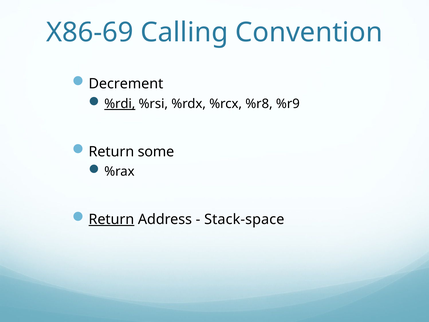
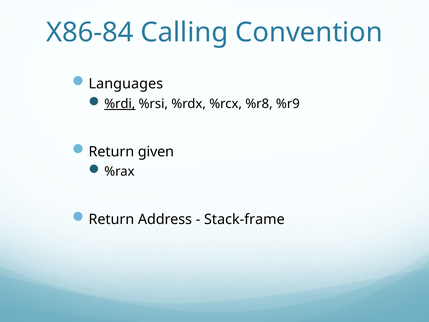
X86-69: X86-69 -> X86-84
Decrement: Decrement -> Languages
some: some -> given
Return at (111, 219) underline: present -> none
Stack-space: Stack-space -> Stack-frame
